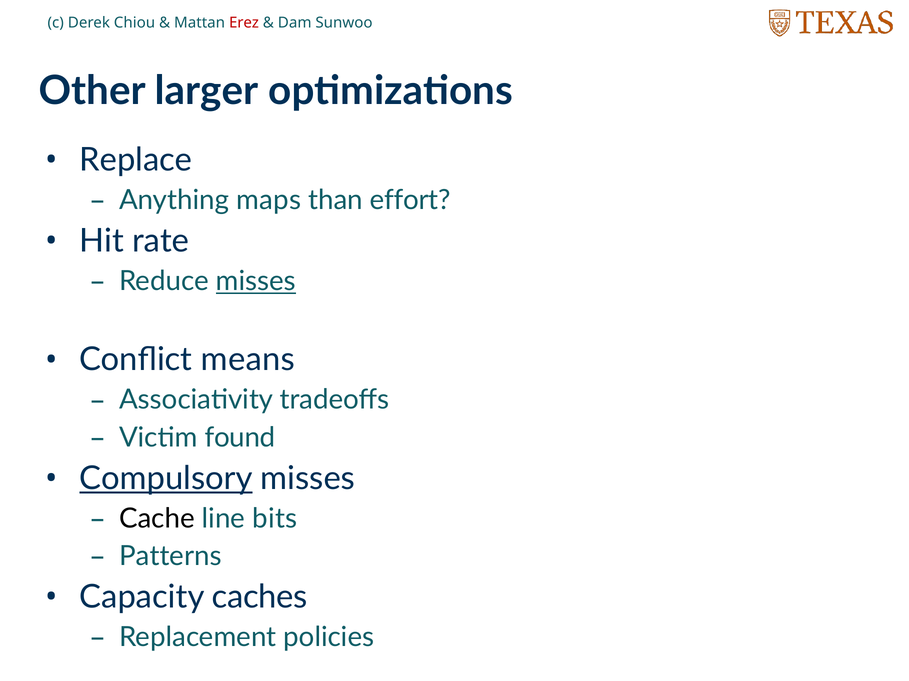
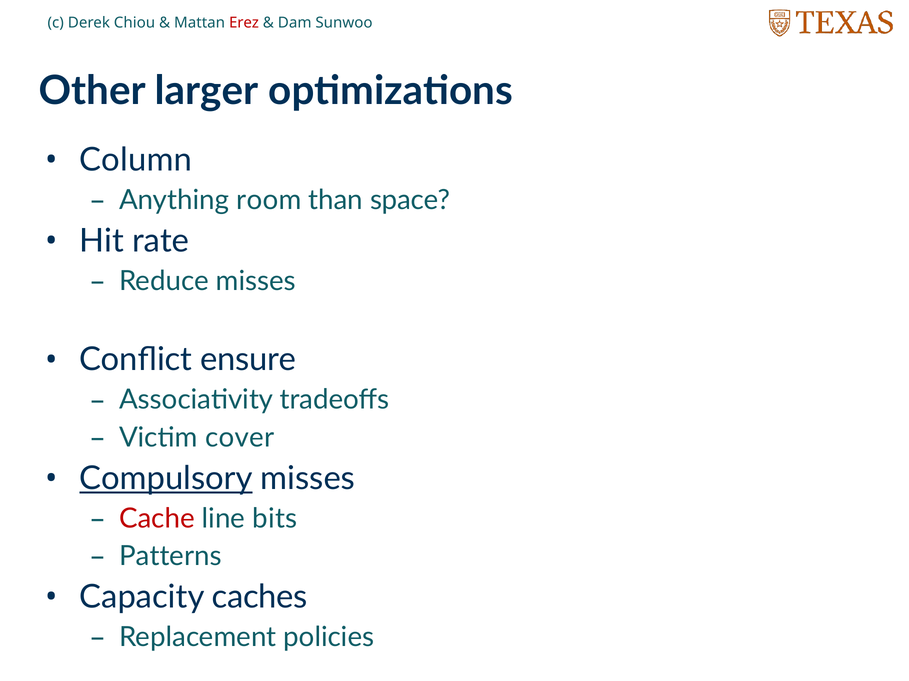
Replace: Replace -> Column
maps: maps -> room
effort: effort -> space
misses at (256, 282) underline: present -> none
means: means -> ensure
found: found -> cover
Cache colour: black -> red
